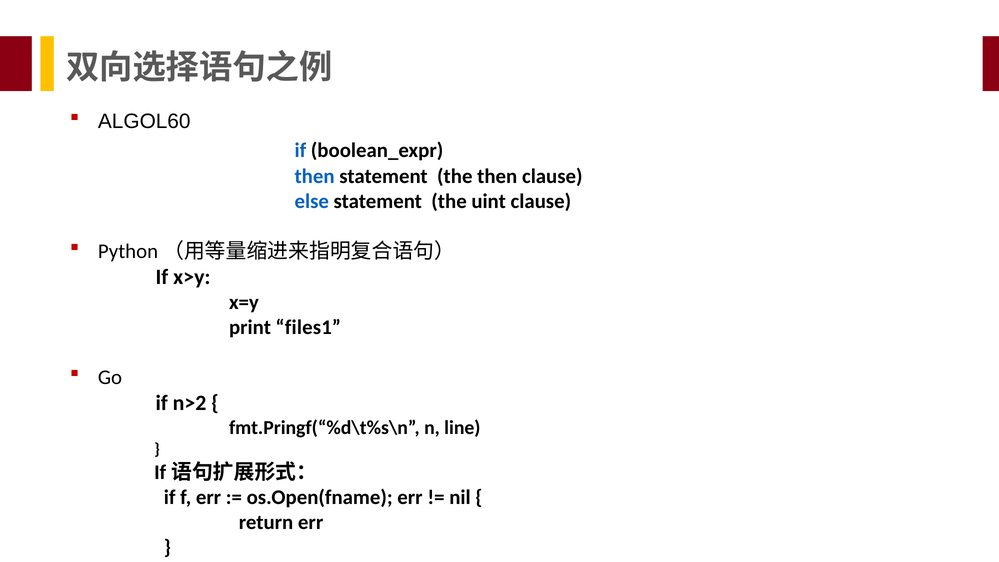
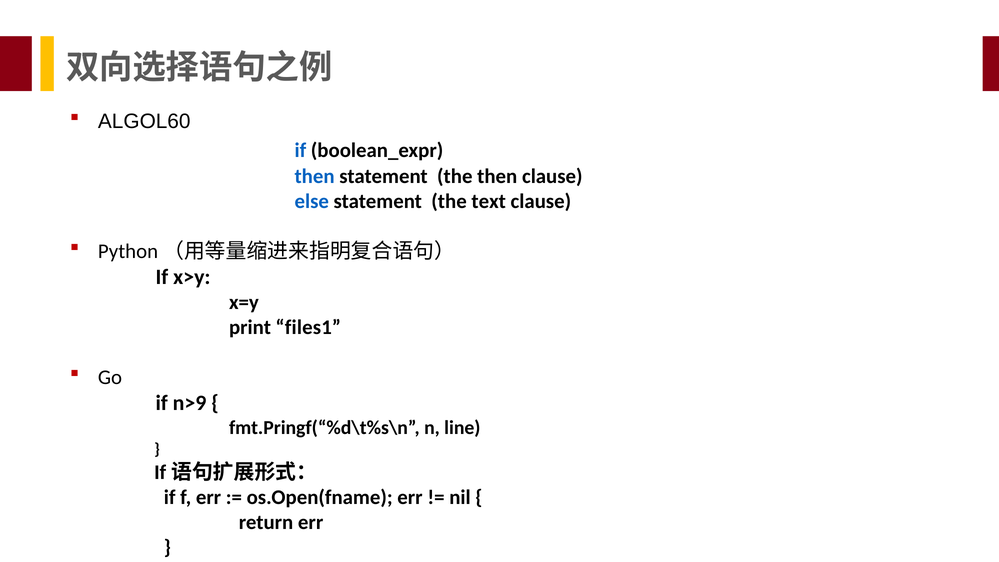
uint: uint -> text
n>2: n>2 -> n>9
